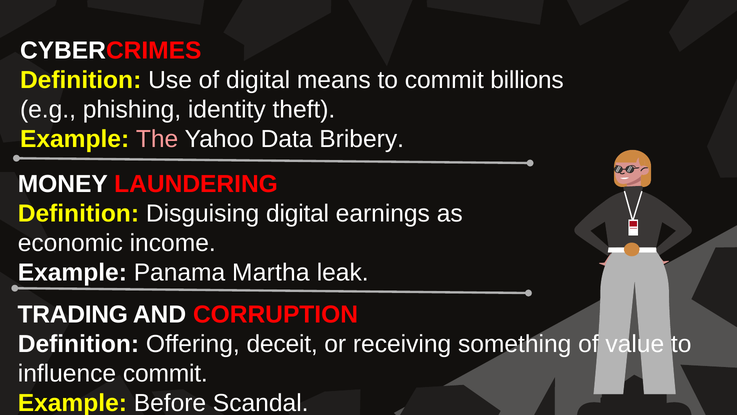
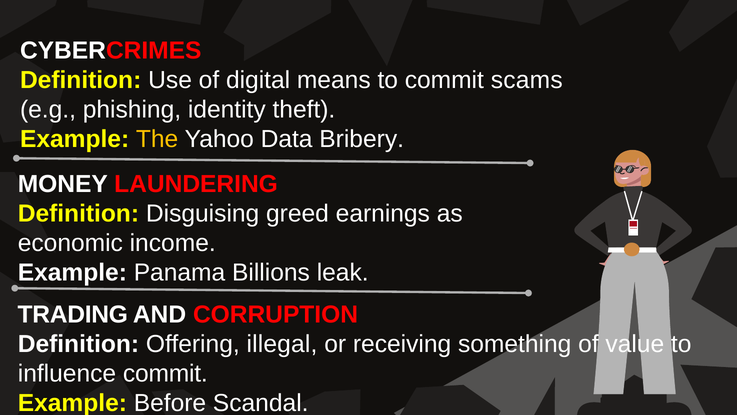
billions: billions -> scams
The colour: pink -> yellow
Disguising digital: digital -> greed
Martha: Martha -> Billions
deceit: deceit -> illegal
